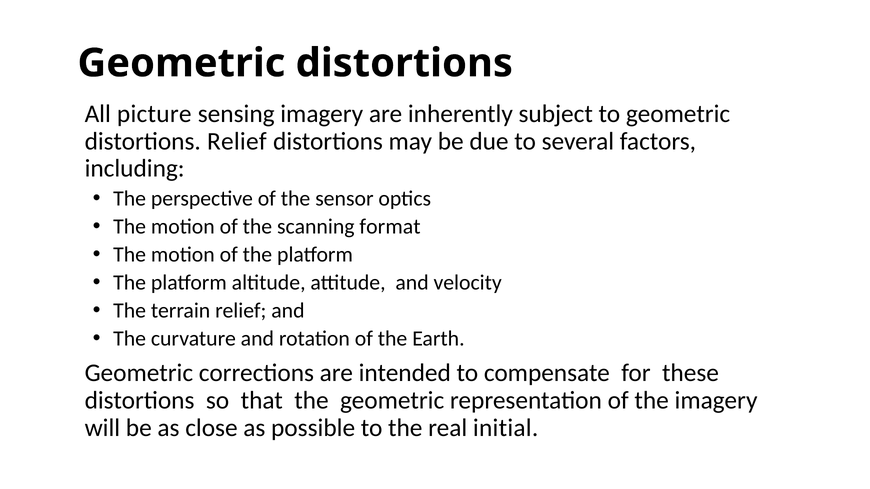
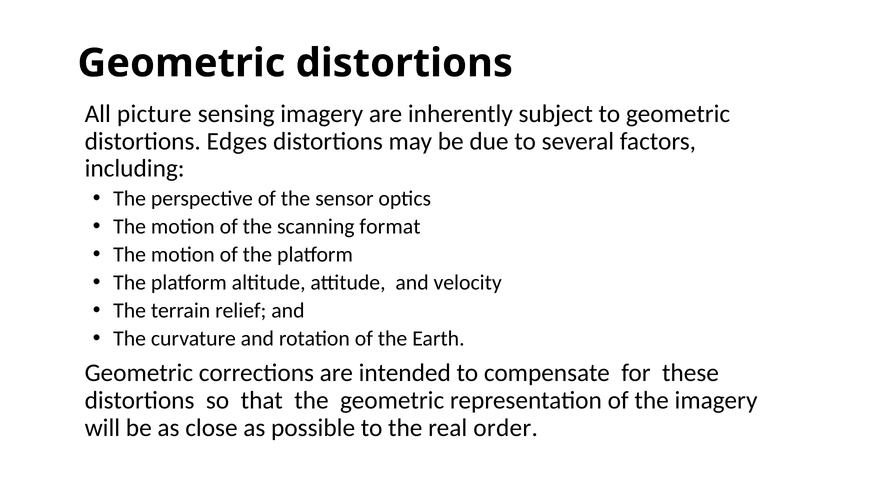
distortions Relief: Relief -> Edges
initial: initial -> order
